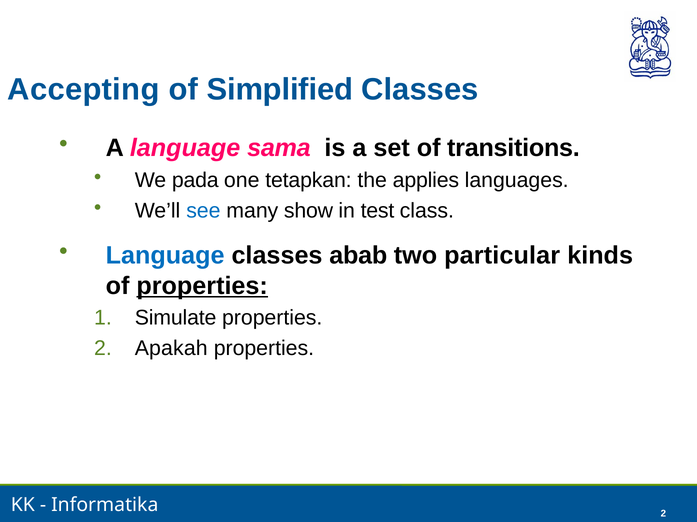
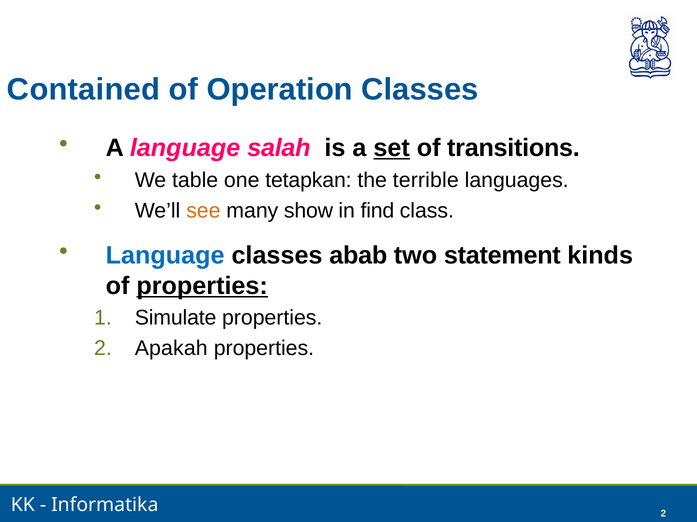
Accepting: Accepting -> Contained
Simplified: Simplified -> Operation
sama: sama -> salah
set underline: none -> present
pada: pada -> table
applies: applies -> terrible
see colour: blue -> orange
test: test -> find
particular: particular -> statement
